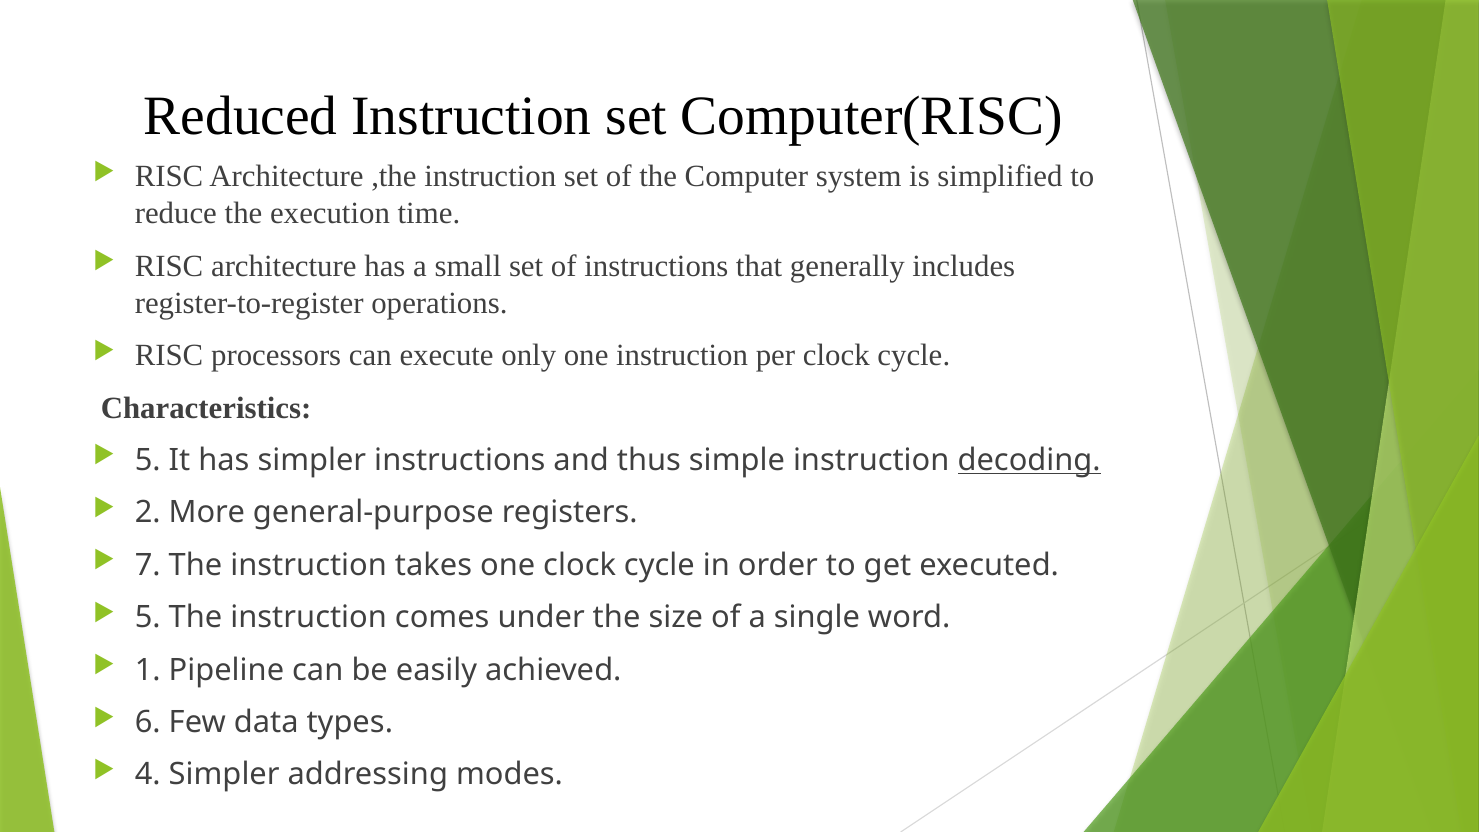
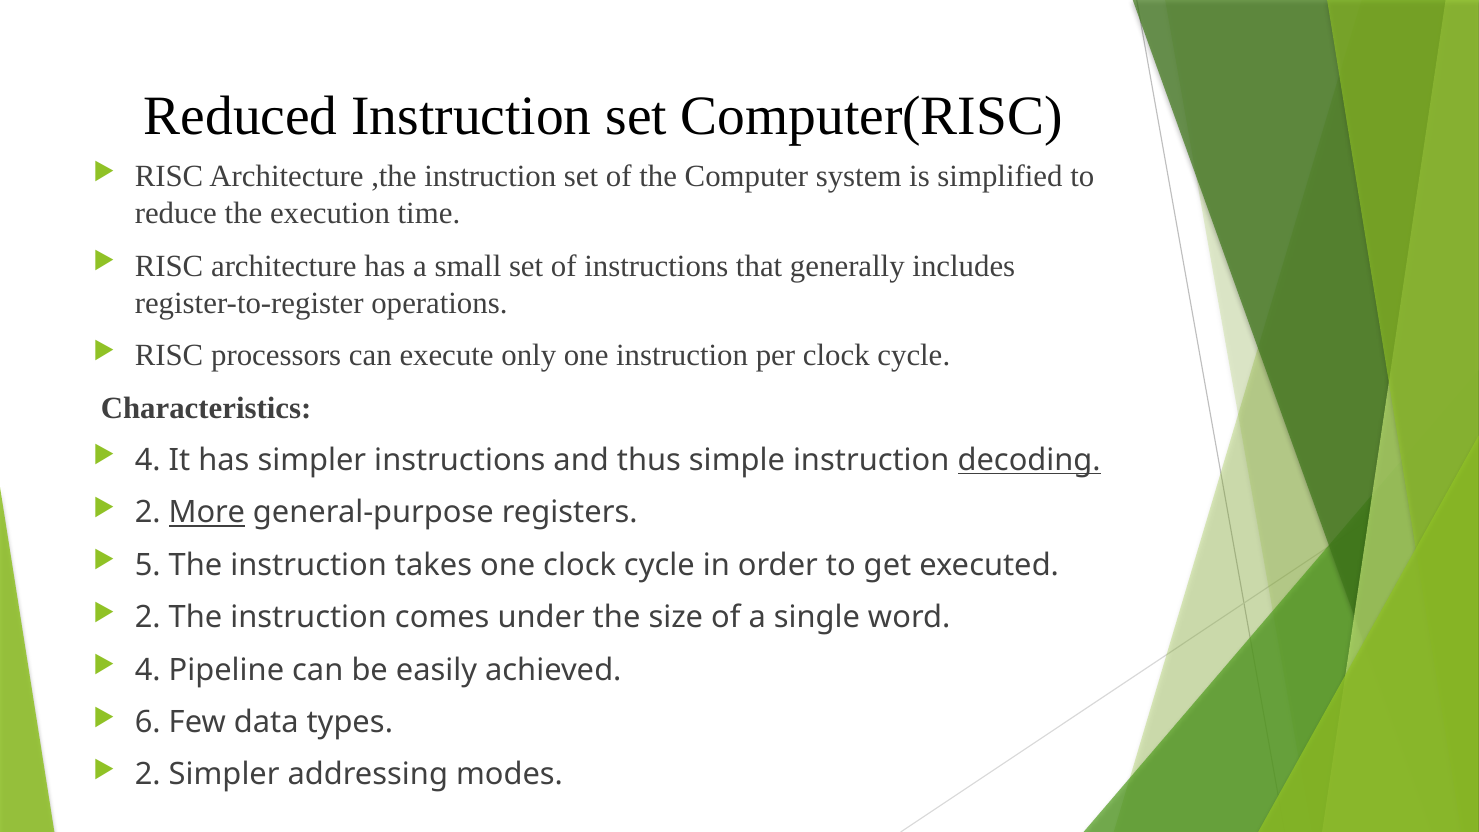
5 at (148, 460): 5 -> 4
More underline: none -> present
7: 7 -> 5
5 at (148, 617): 5 -> 2
1 at (148, 670): 1 -> 4
4 at (148, 775): 4 -> 2
